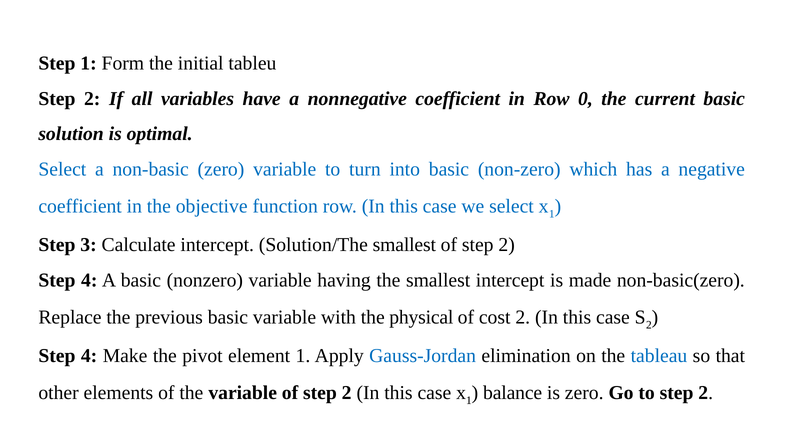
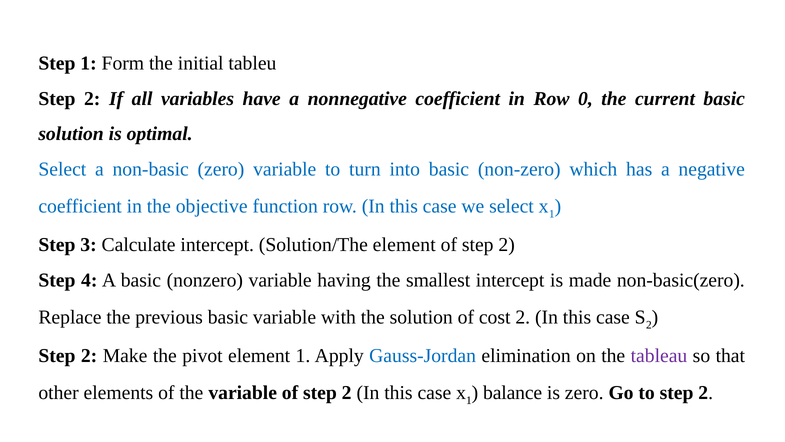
Solution/The smallest: smallest -> element
the physical: physical -> solution
4 at (89, 356): 4 -> 2
tableau colour: blue -> purple
